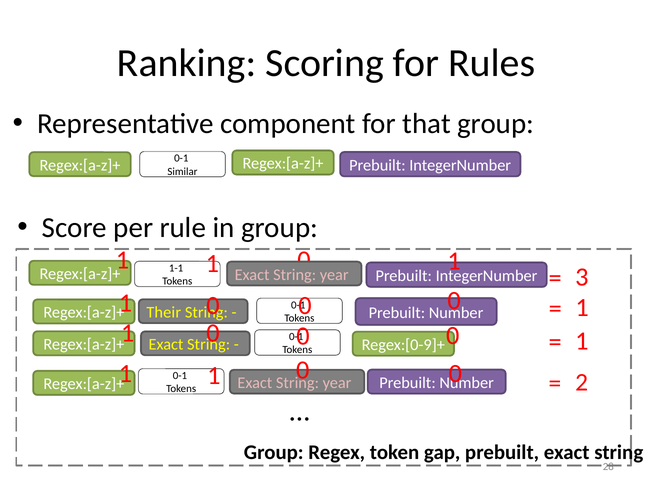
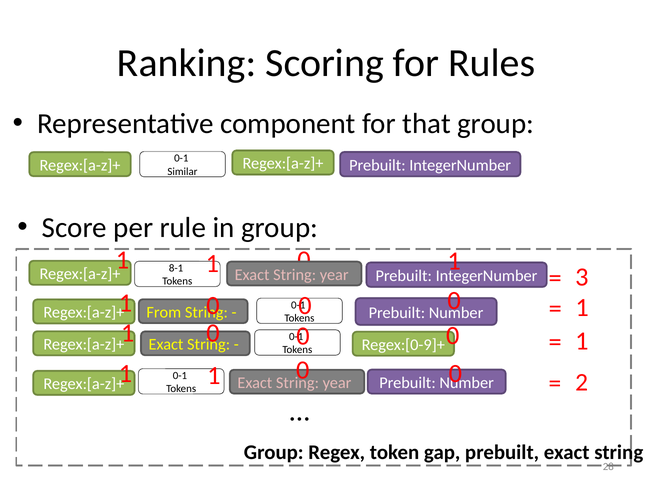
1-1: 1-1 -> 8-1
Their: Their -> From
